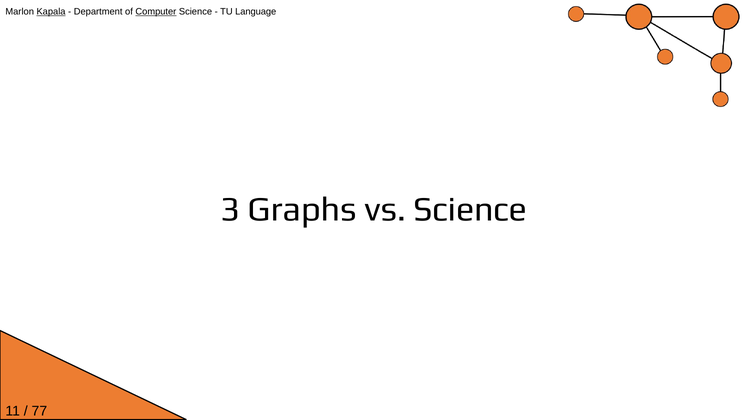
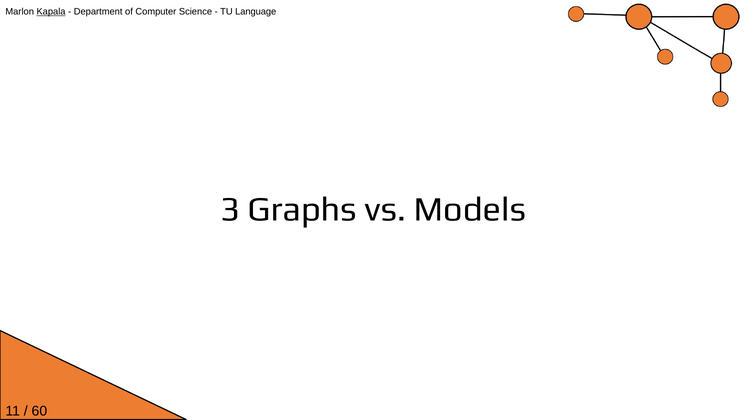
Computer underline: present -> none
vs Science: Science -> Models
77: 77 -> 60
